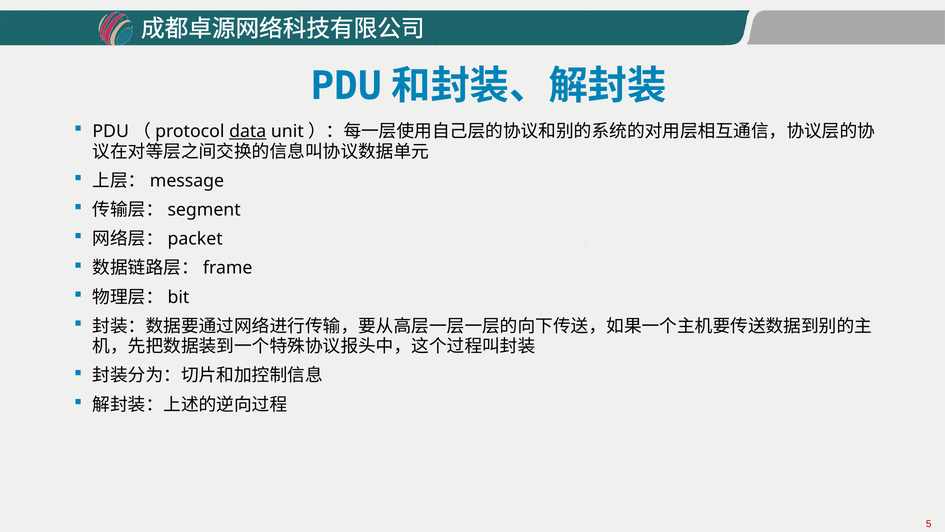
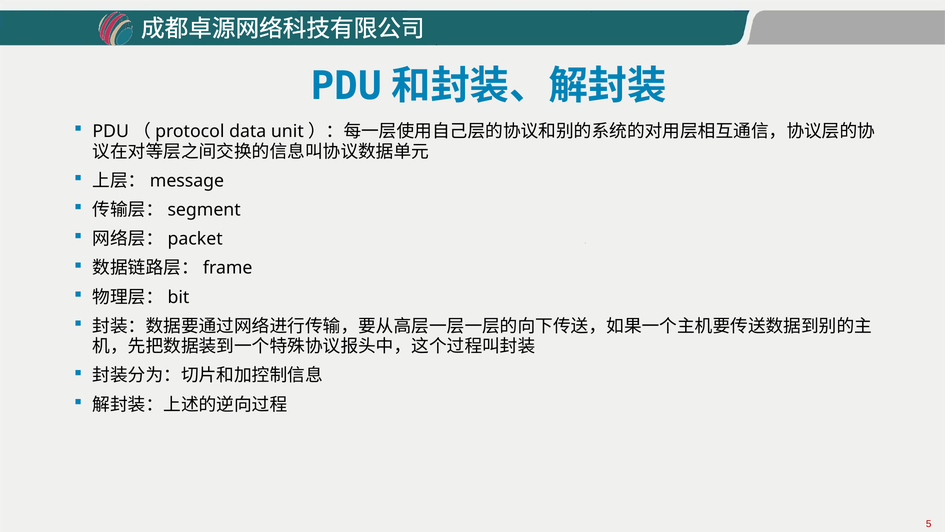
data underline: present -> none
